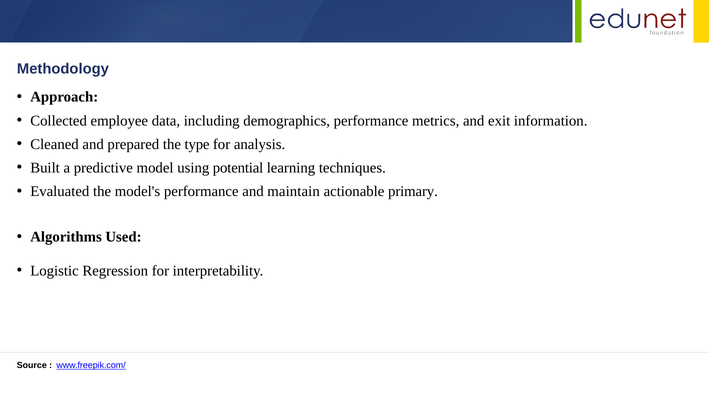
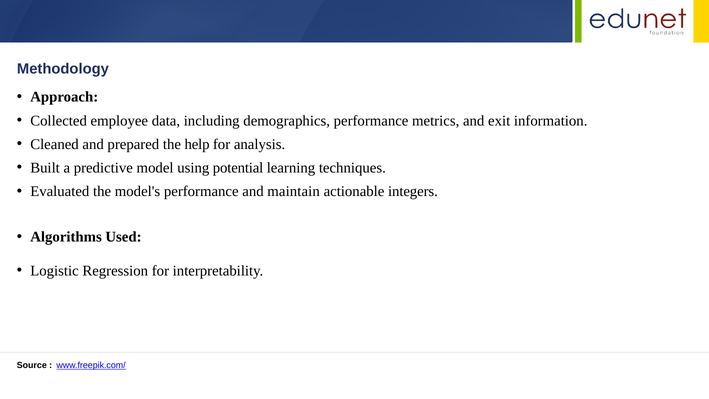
type: type -> help
primary: primary -> integers
